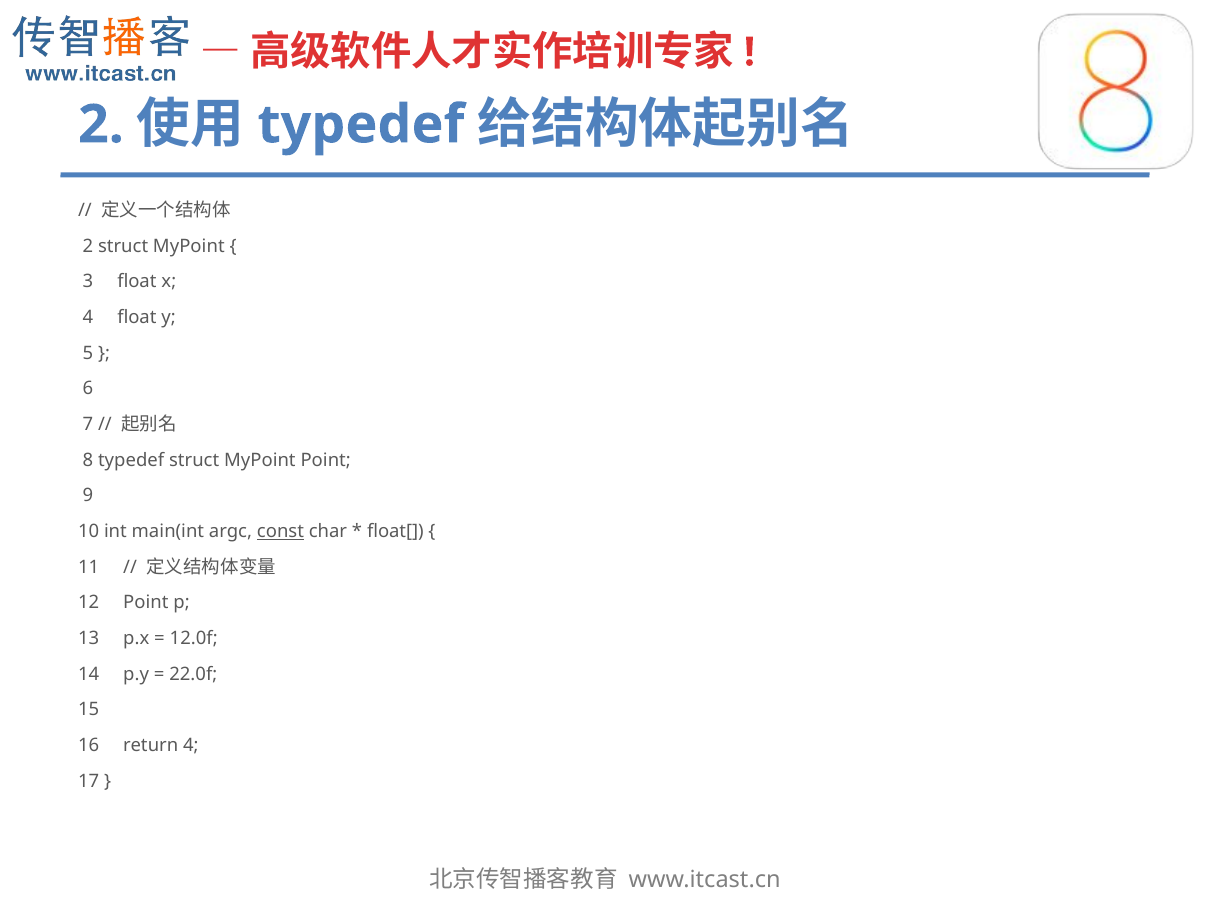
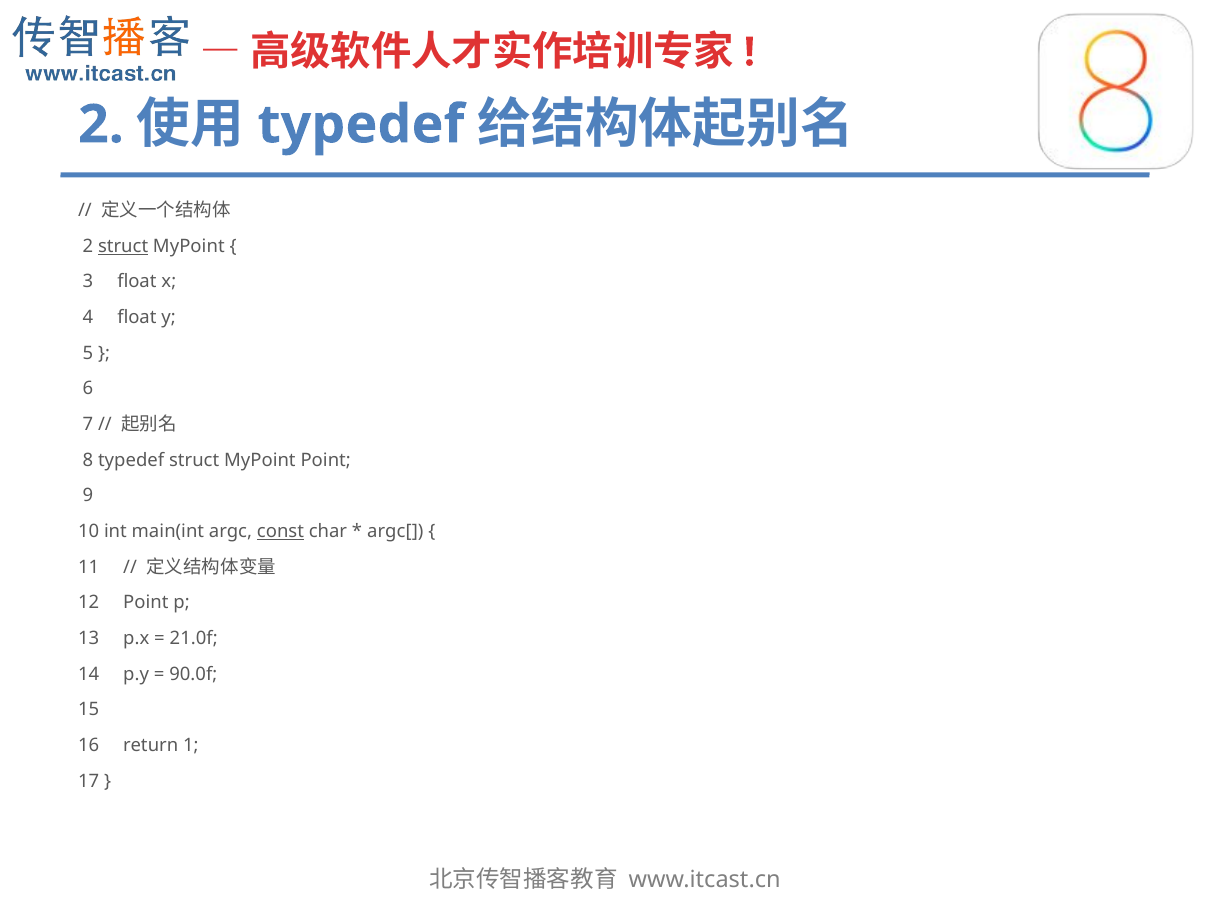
struct at (123, 246) underline: none -> present
float[: float[ -> argc[
12.0f: 12.0f -> 21.0f
22.0f: 22.0f -> 90.0f
return 4: 4 -> 1
